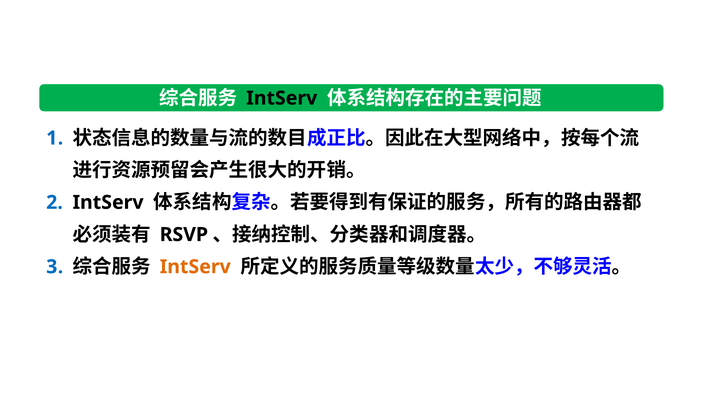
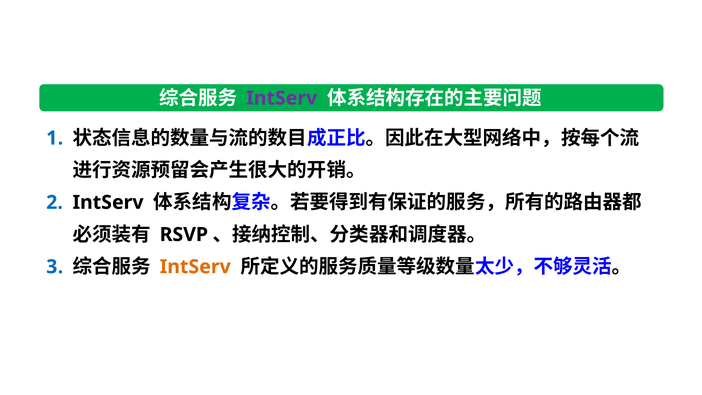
IntServ at (282, 98) colour: black -> purple
